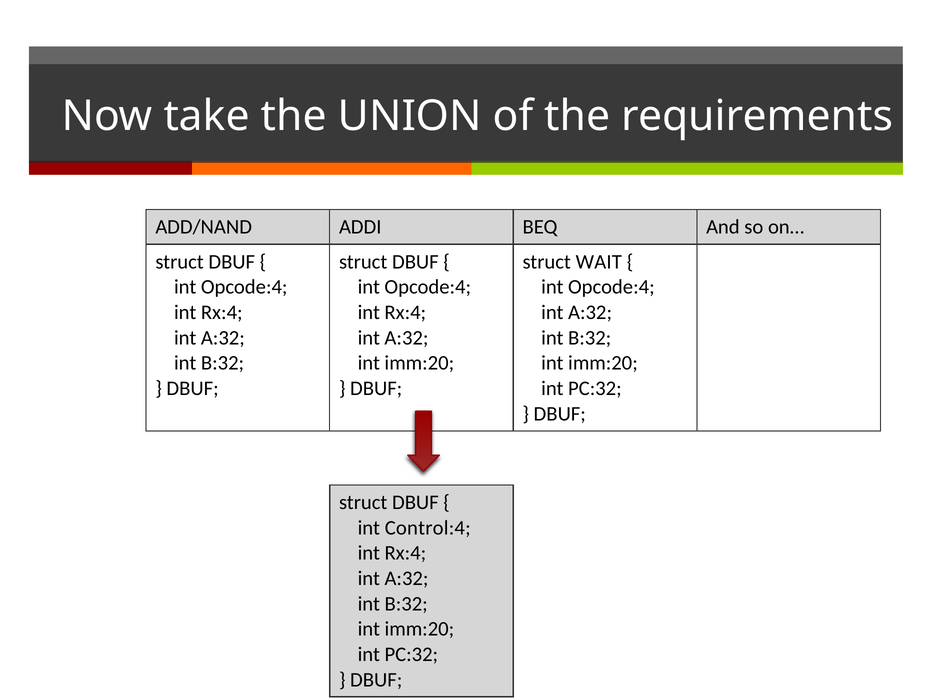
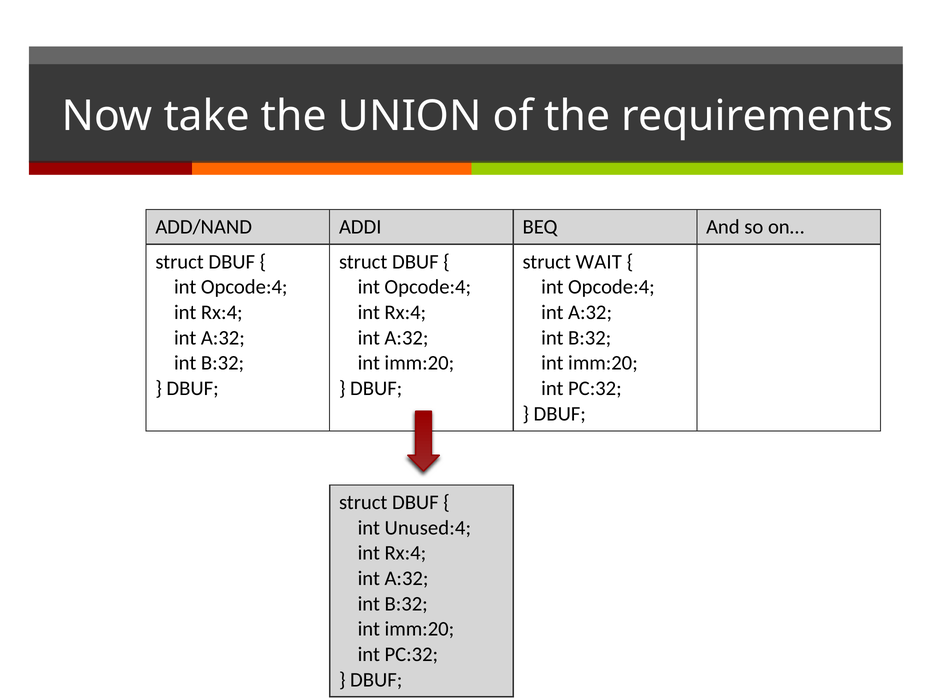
Control:4: Control:4 -> Unused:4
